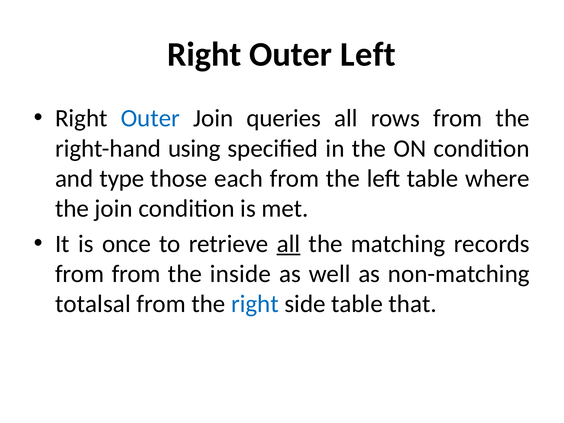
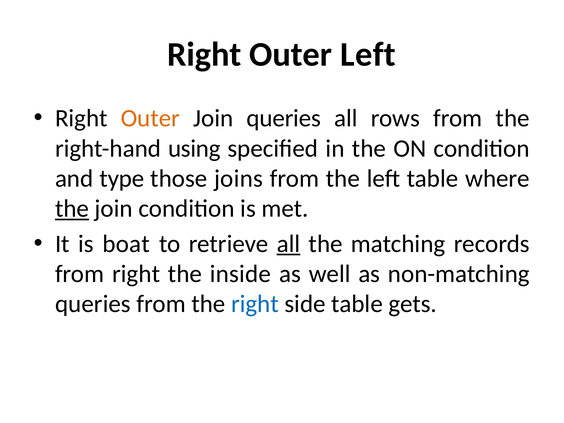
Outer at (150, 118) colour: blue -> orange
each: each -> joins
the at (72, 209) underline: none -> present
once: once -> boat
from from: from -> right
totalsal at (93, 304): totalsal -> queries
that: that -> gets
